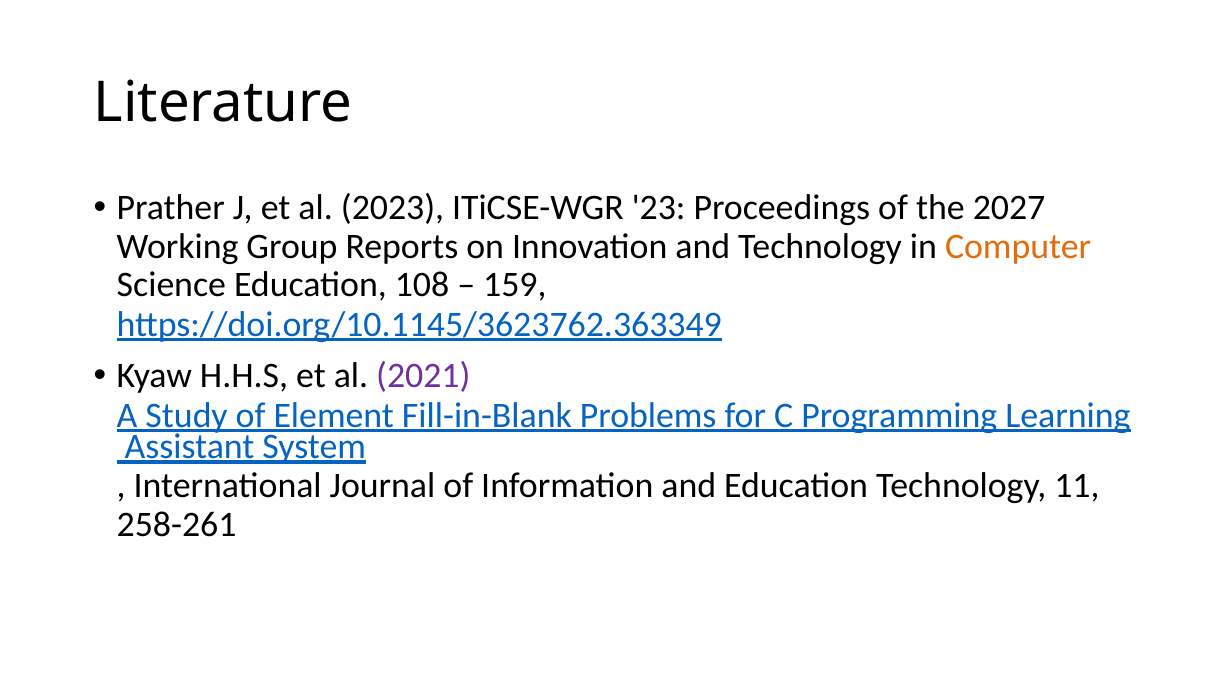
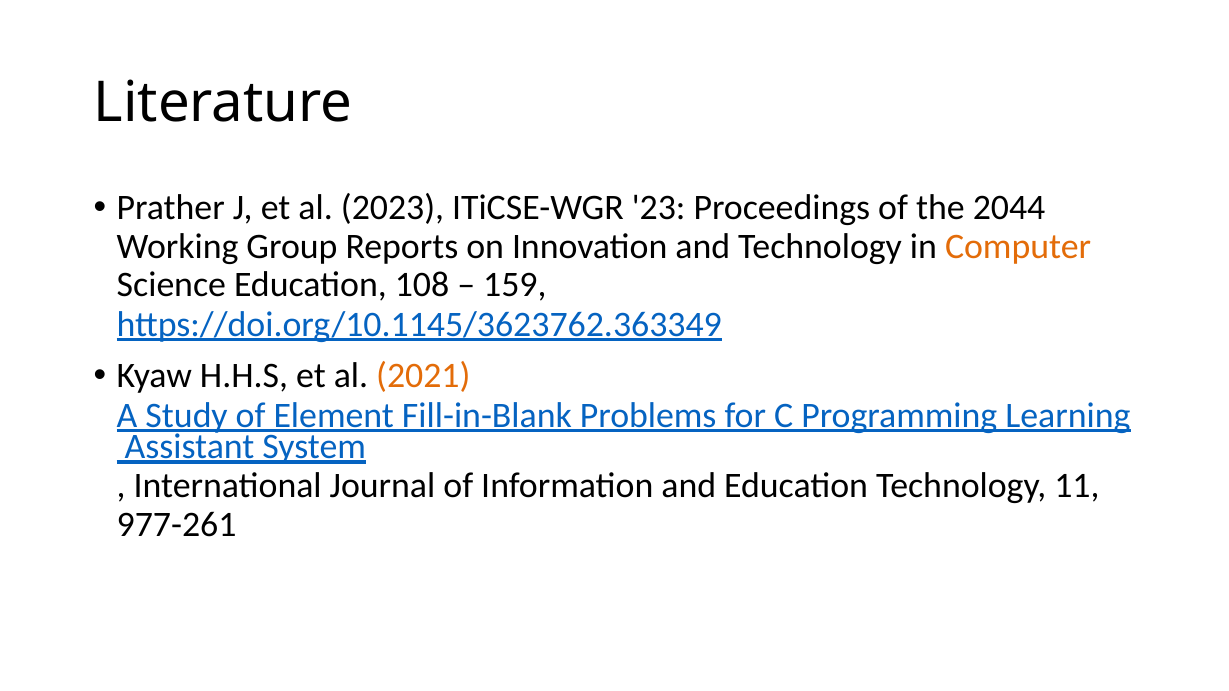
2027: 2027 -> 2044
2021 colour: purple -> orange
258-261: 258-261 -> 977-261
